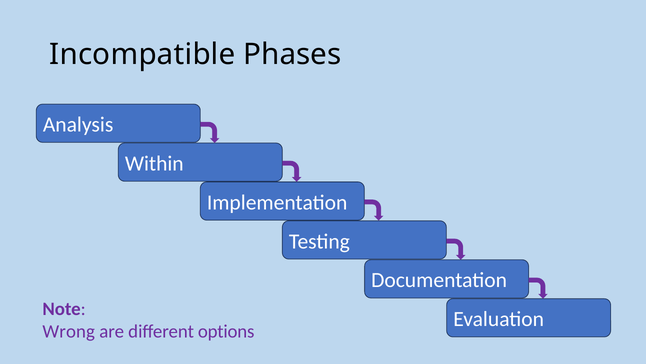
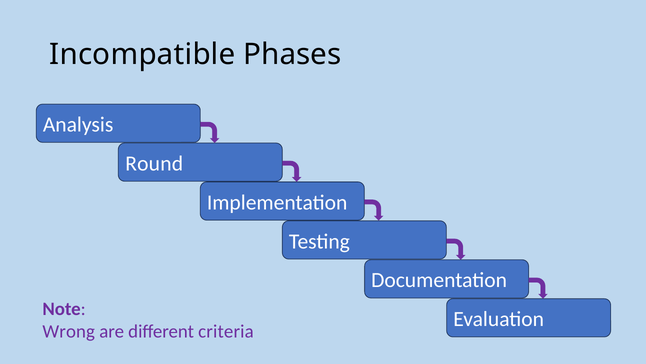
Within: Within -> Round
options: options -> criteria
